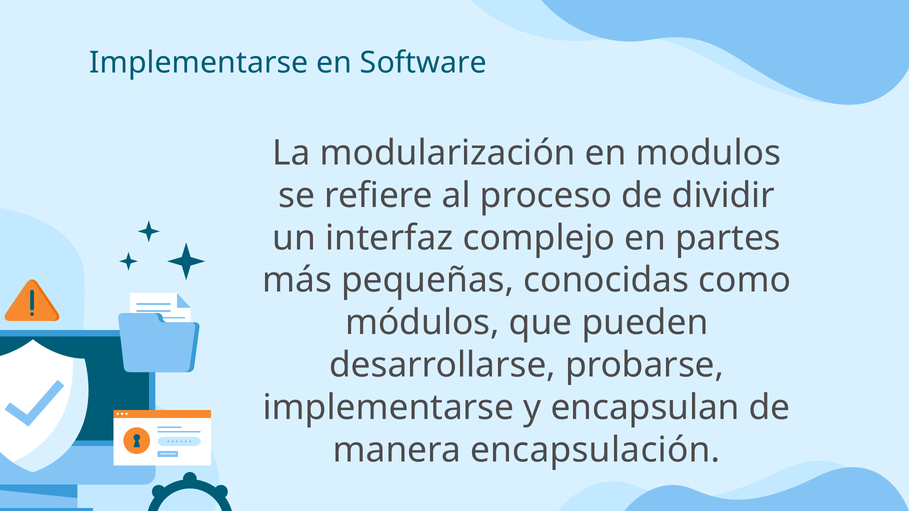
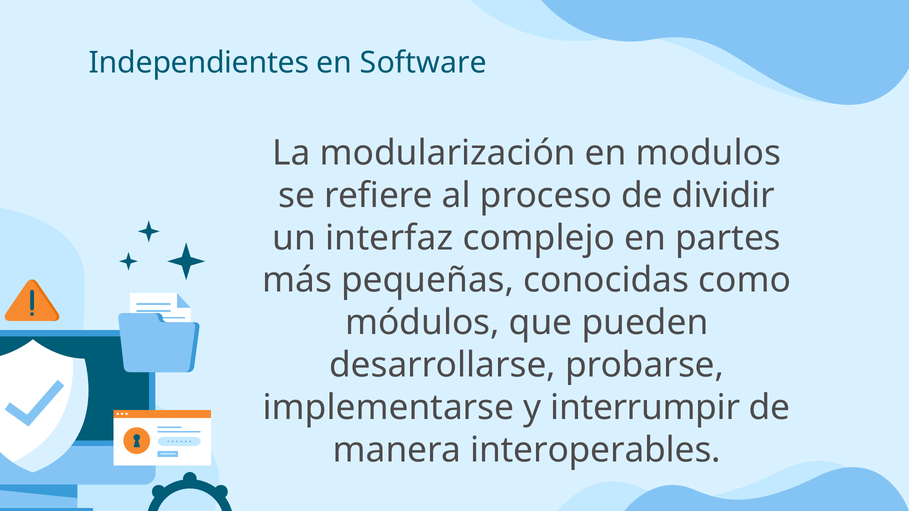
Implementarse at (199, 63): Implementarse -> Independientes
encapsulan: encapsulan -> interrumpir
encapsulación: encapsulación -> interoperables
